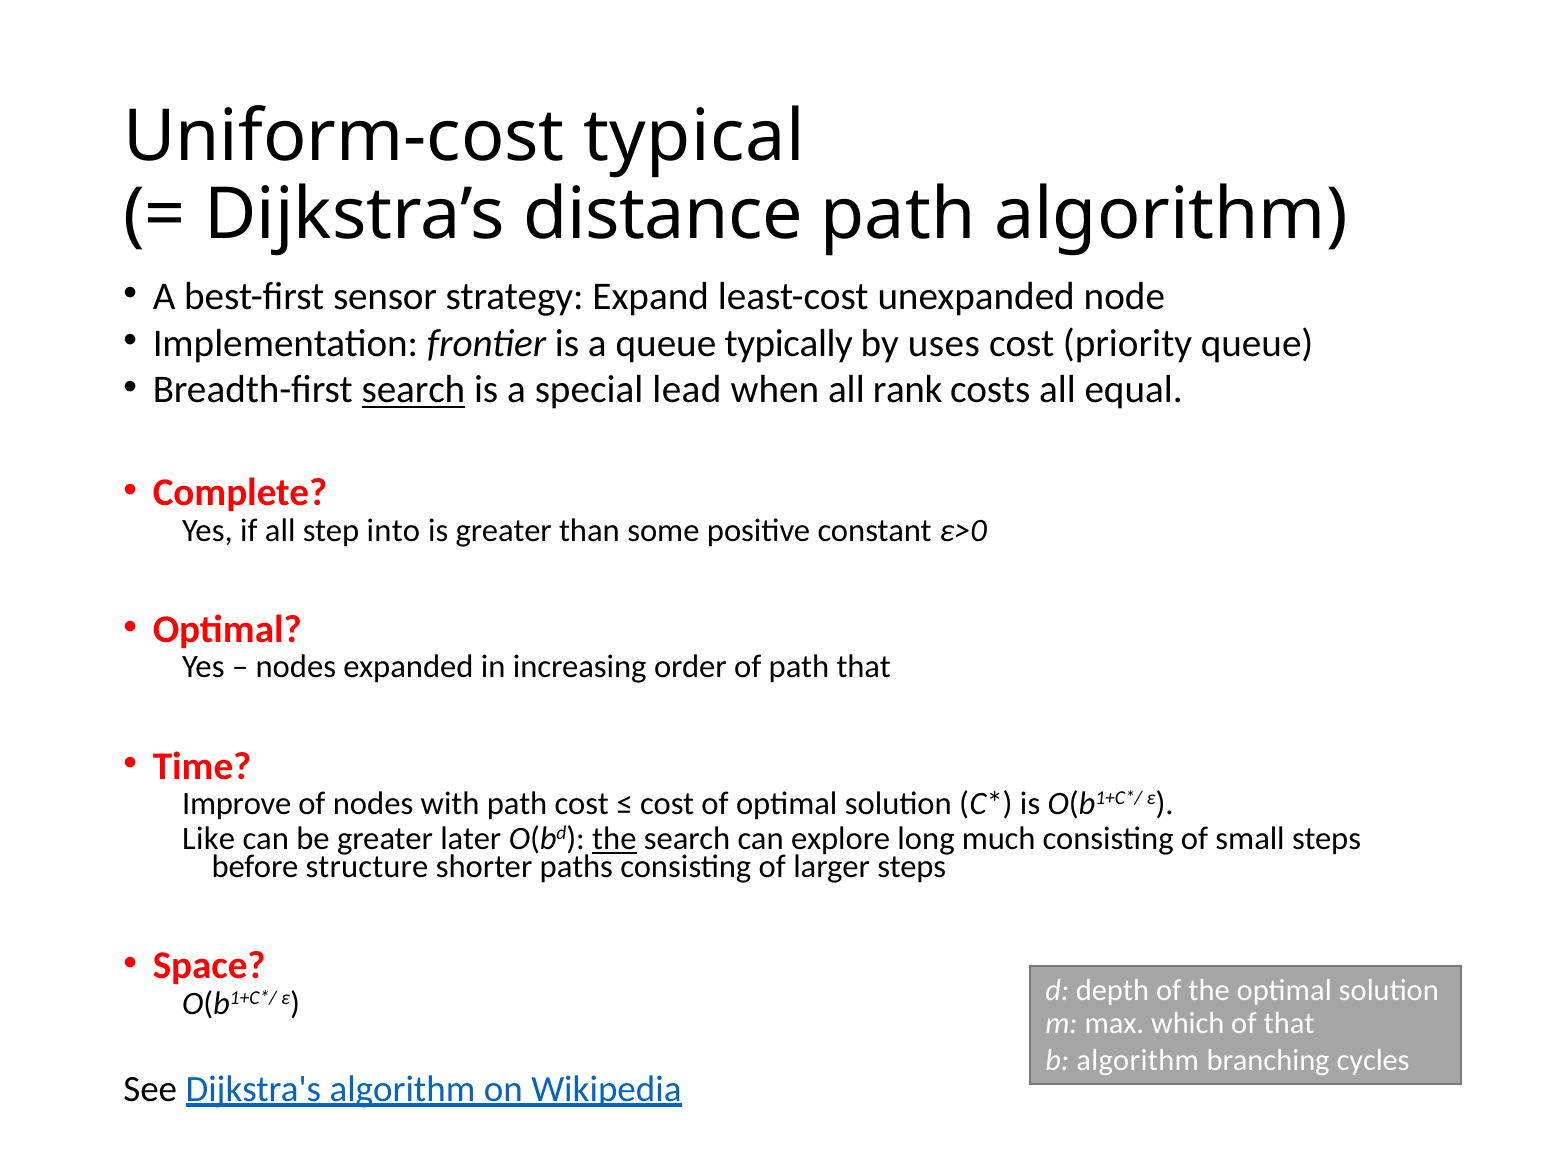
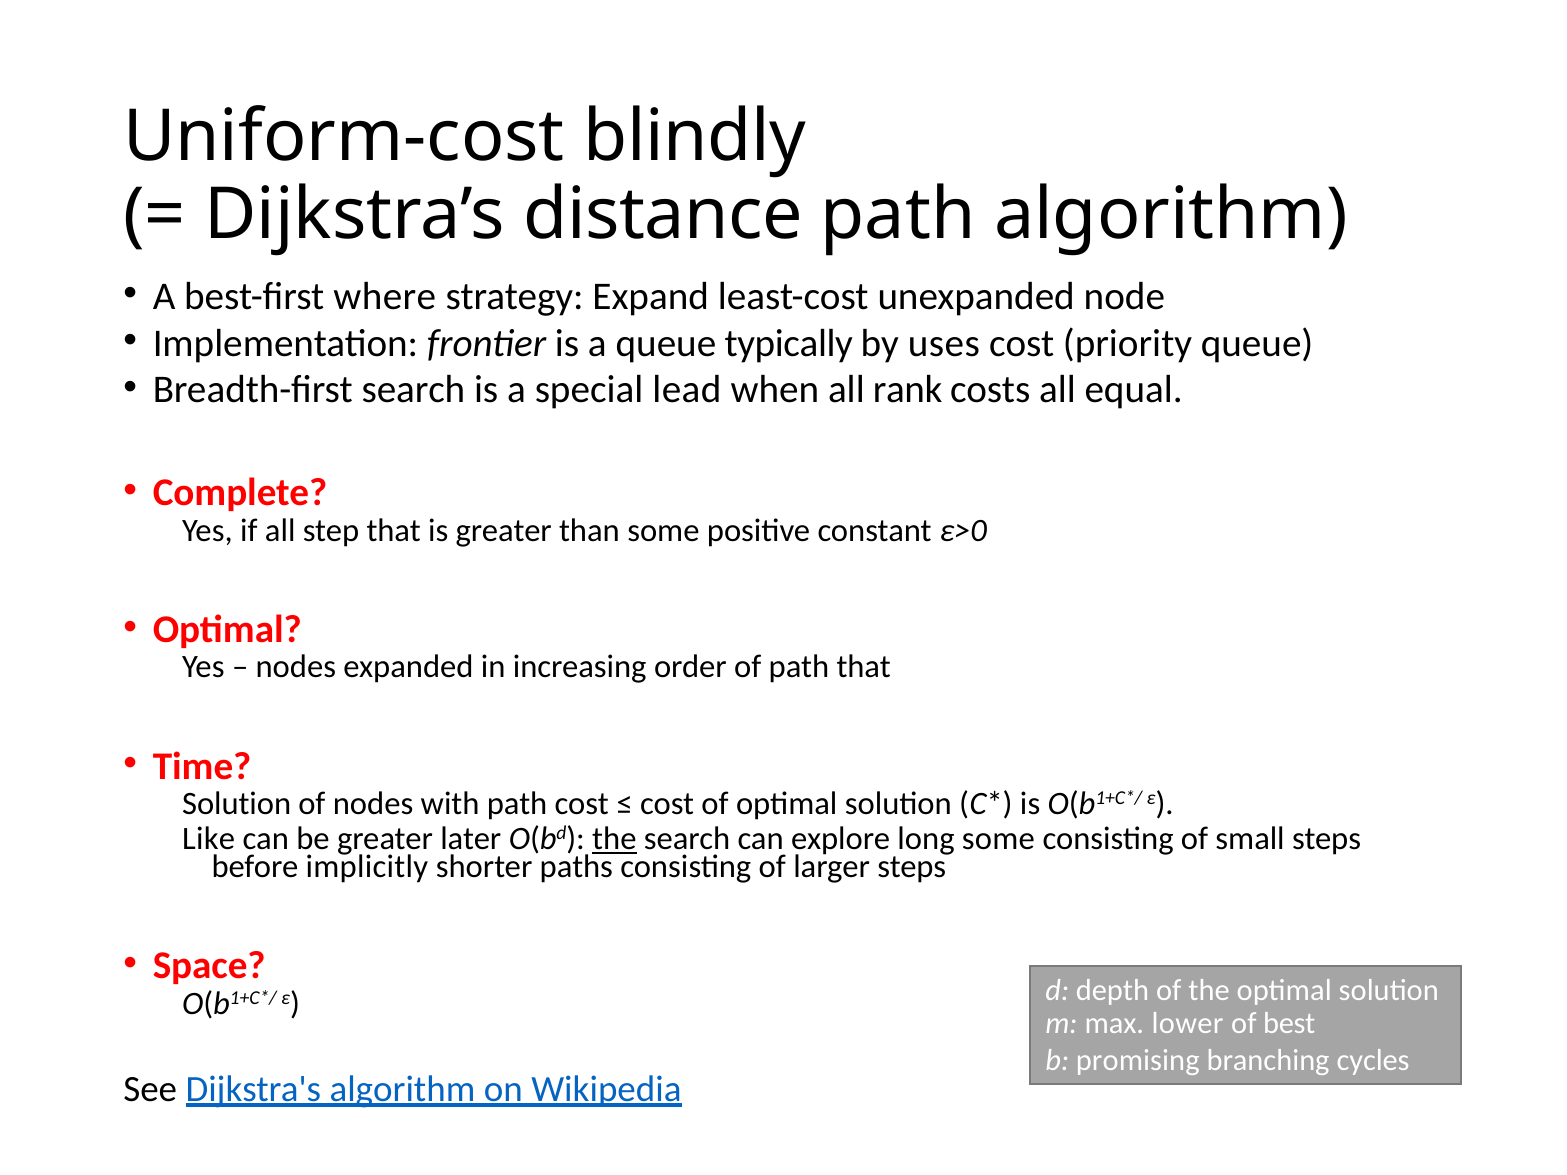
typical: typical -> blindly
sensor: sensor -> where
search at (413, 390) underline: present -> none
step into: into -> that
Improve at (237, 804): Improve -> Solution
long much: much -> some
structure: structure -> implicitly
which: which -> lower
of that: that -> best
b algorithm: algorithm -> promising
